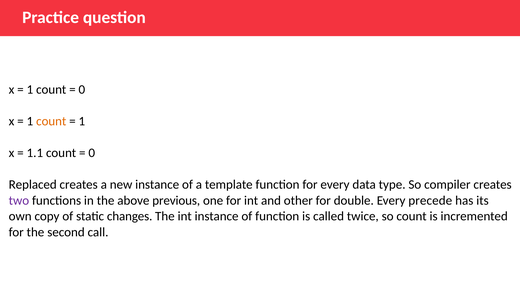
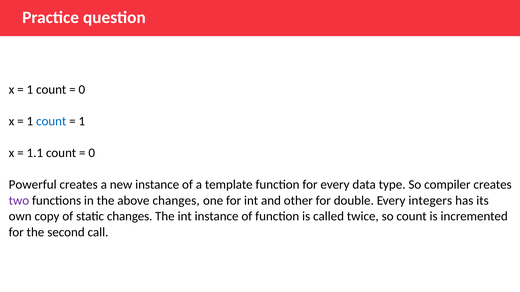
count at (51, 122) colour: orange -> blue
Replaced: Replaced -> Powerful
above previous: previous -> changes
precede: precede -> integers
